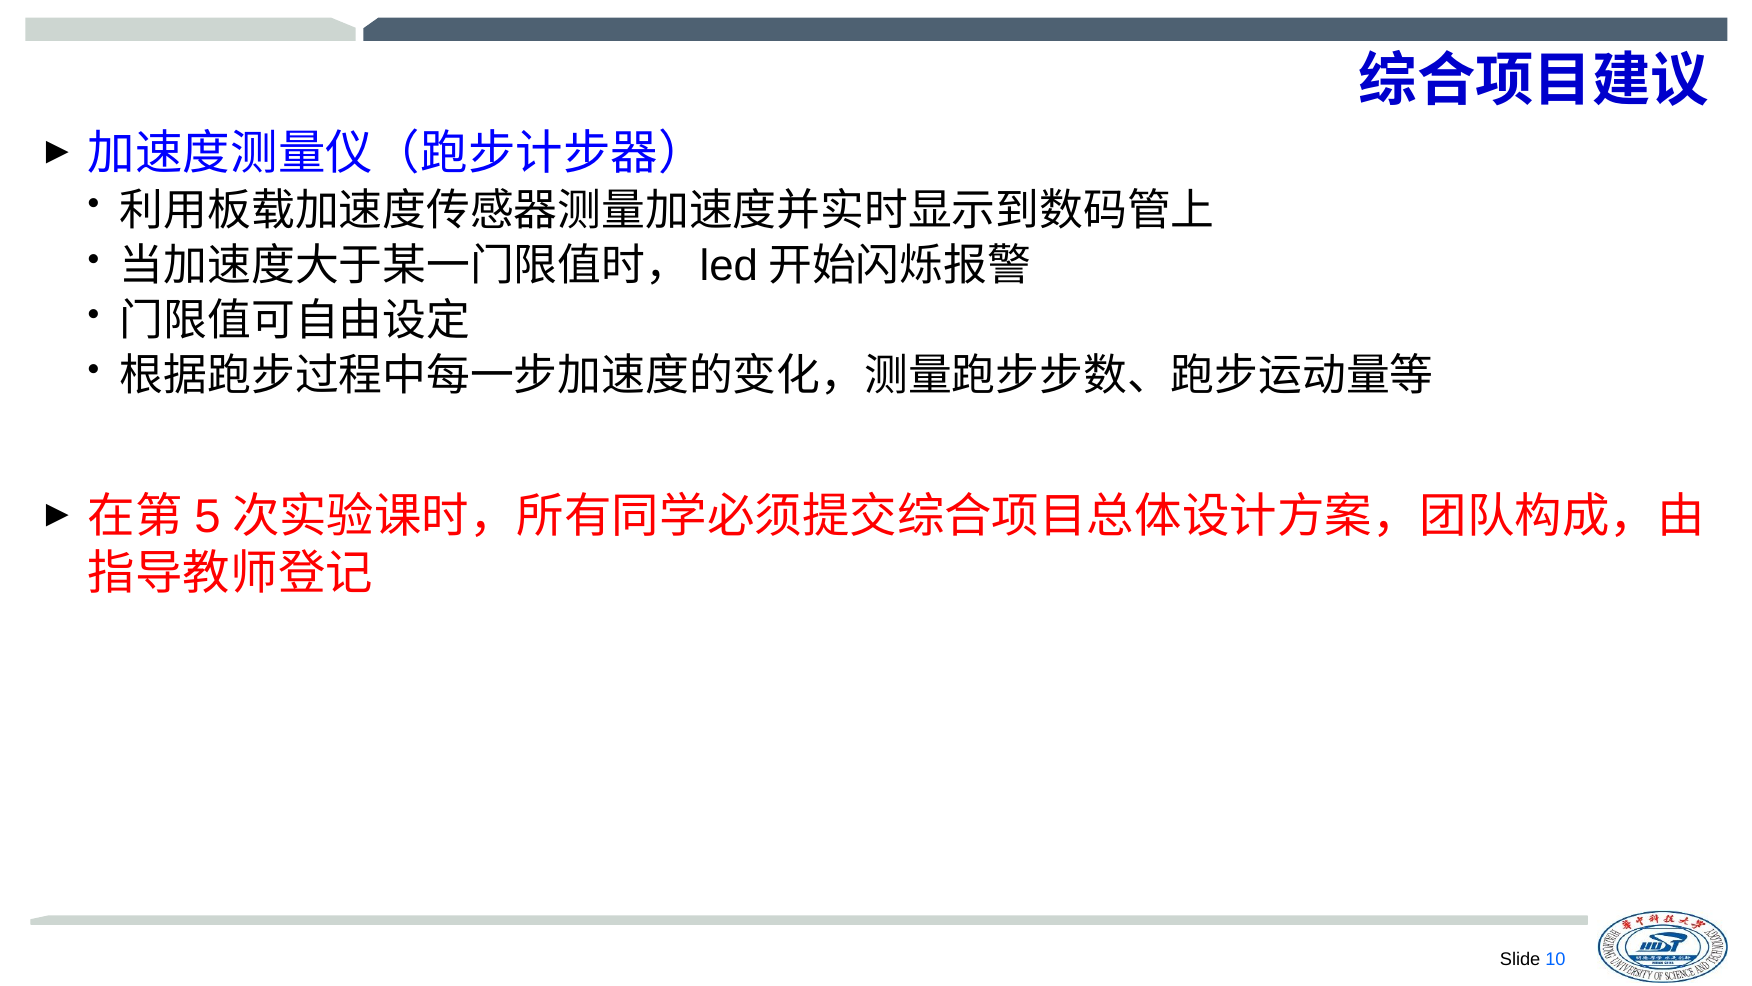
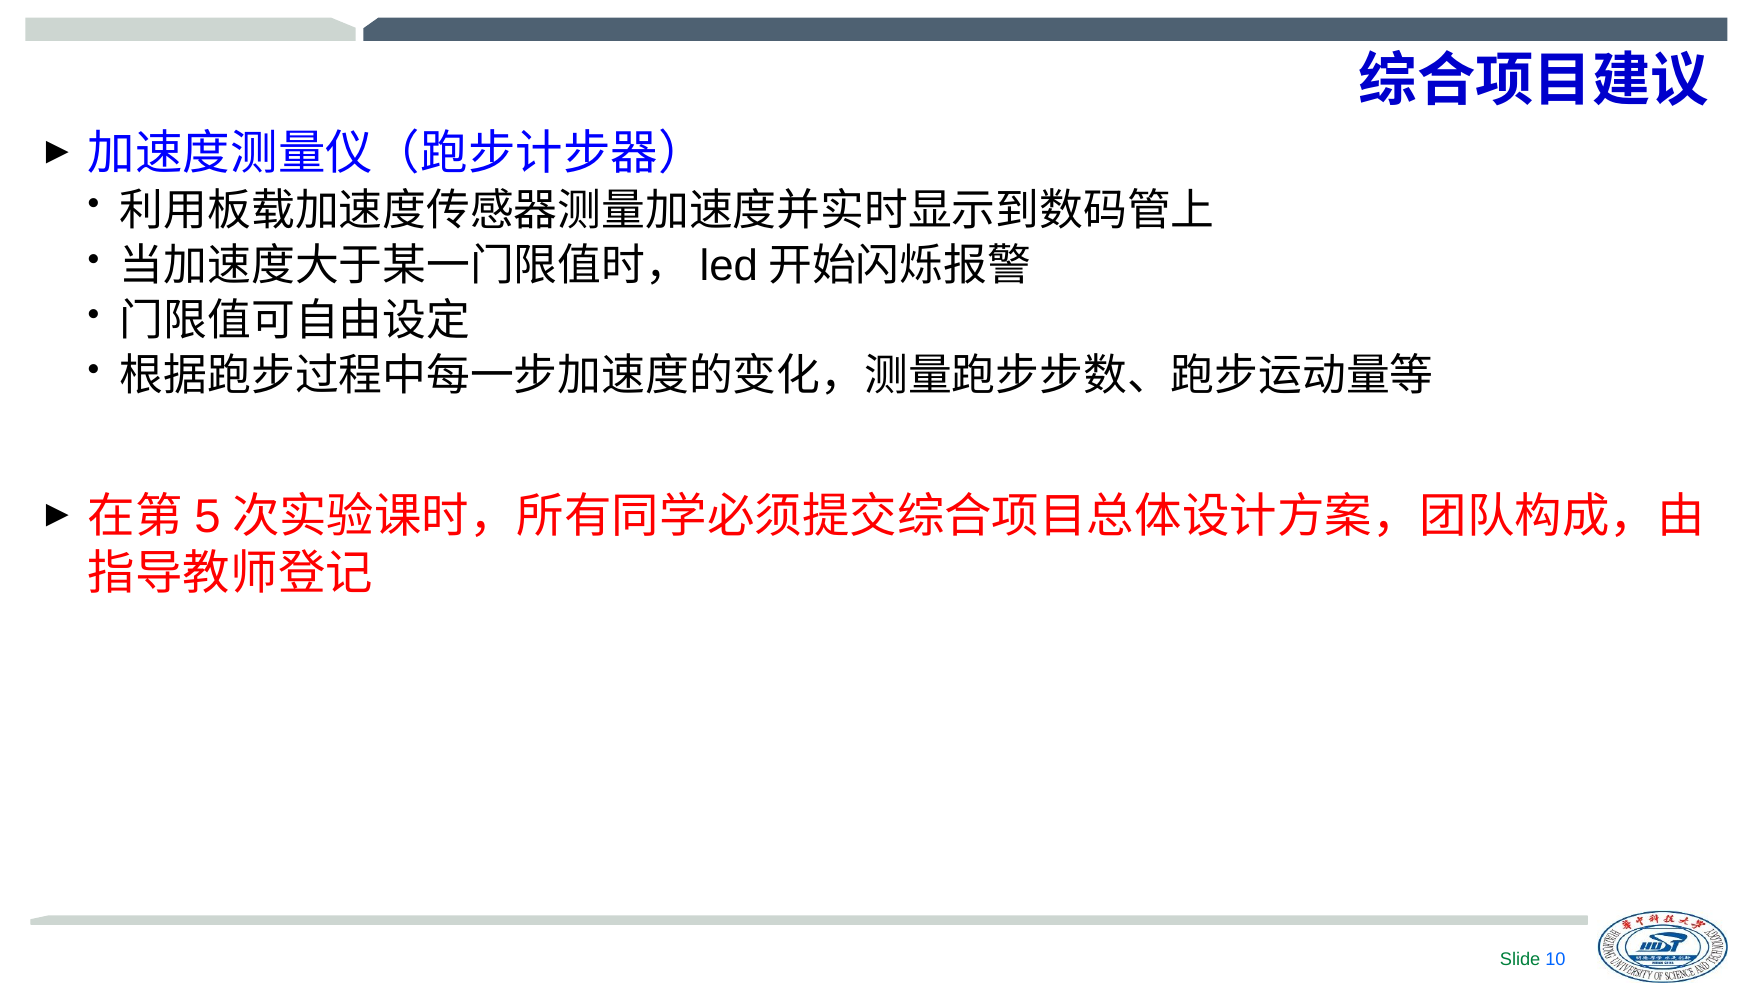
Slide colour: black -> green
